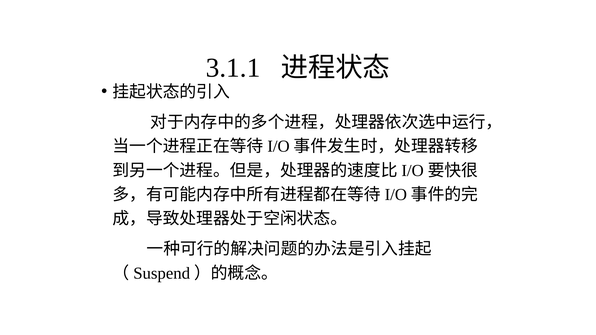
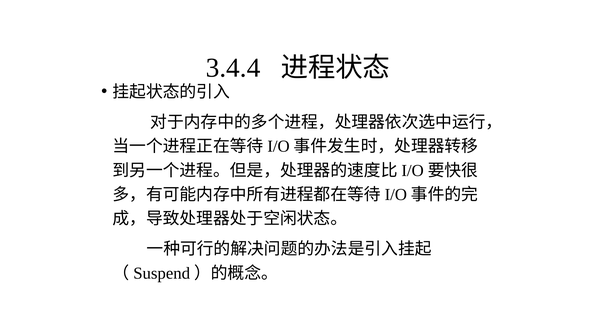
3.1.1: 3.1.1 -> 3.4.4
